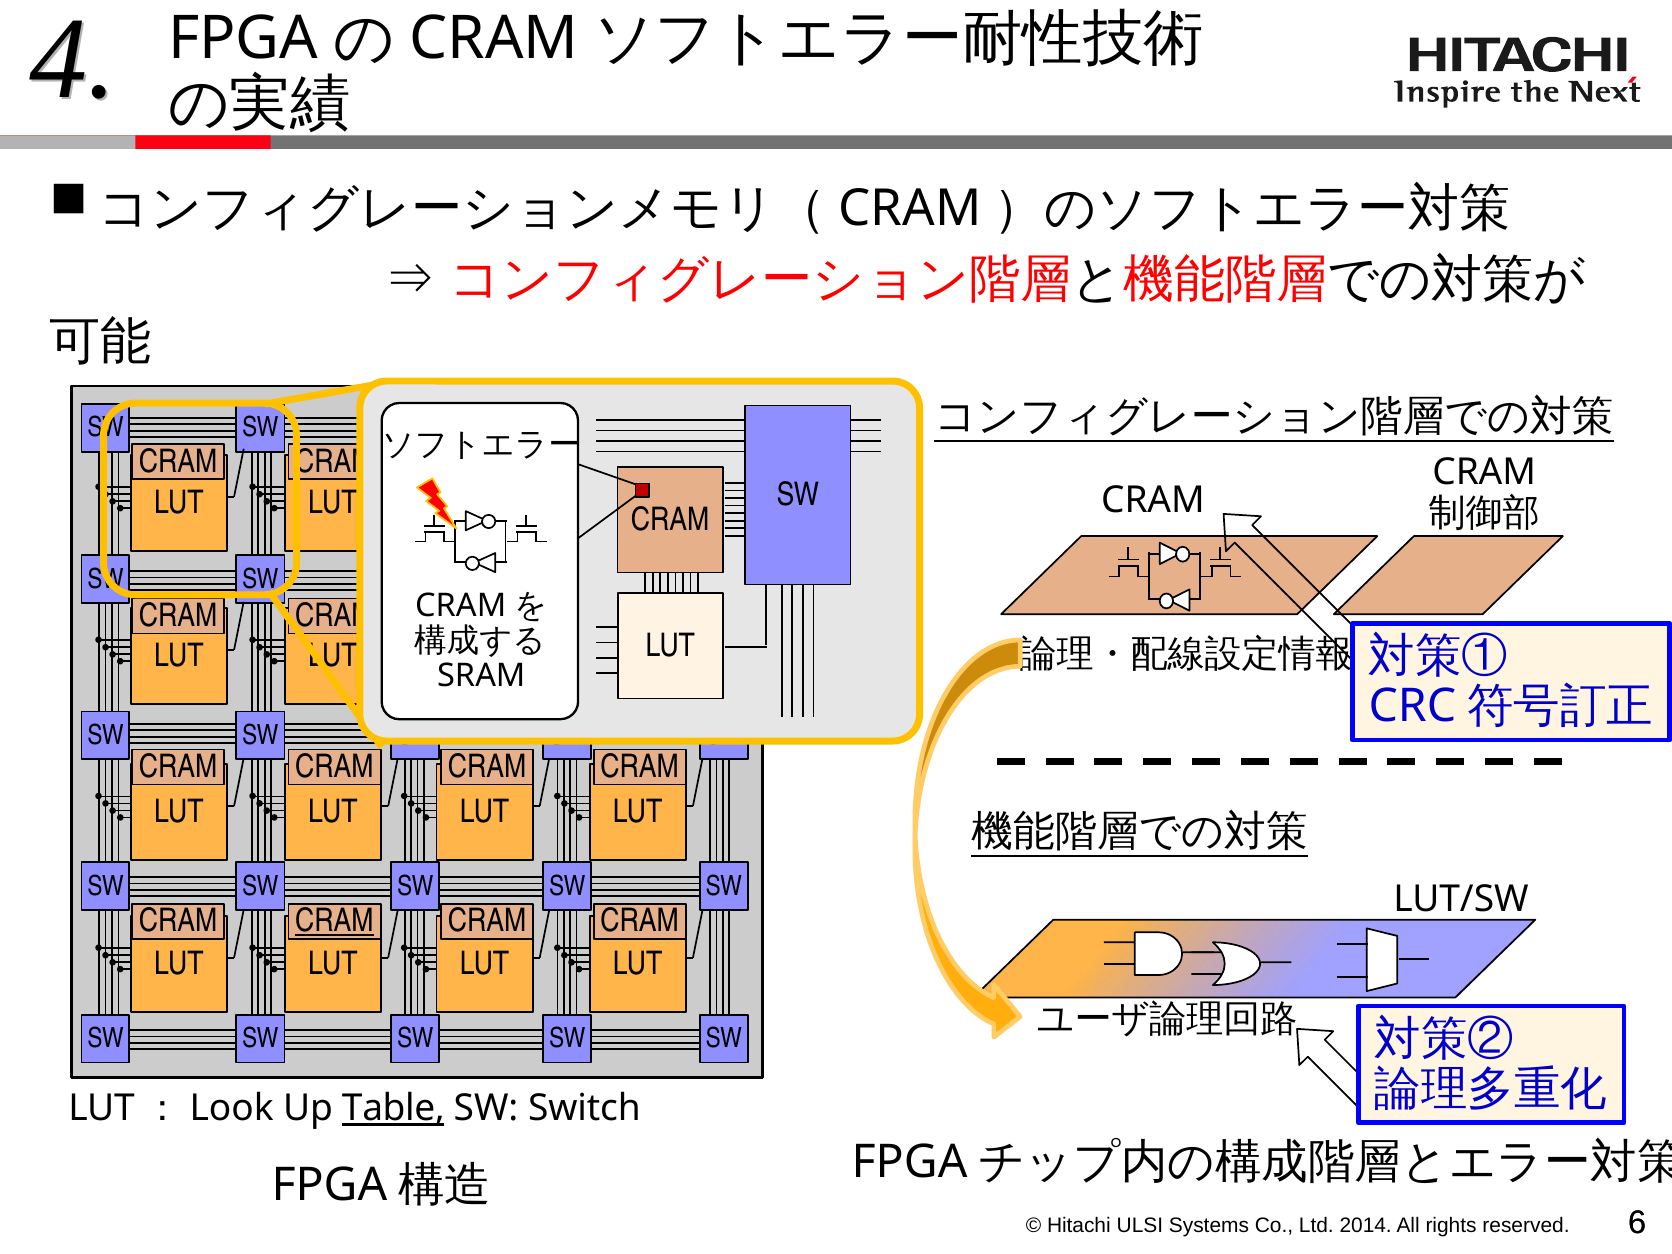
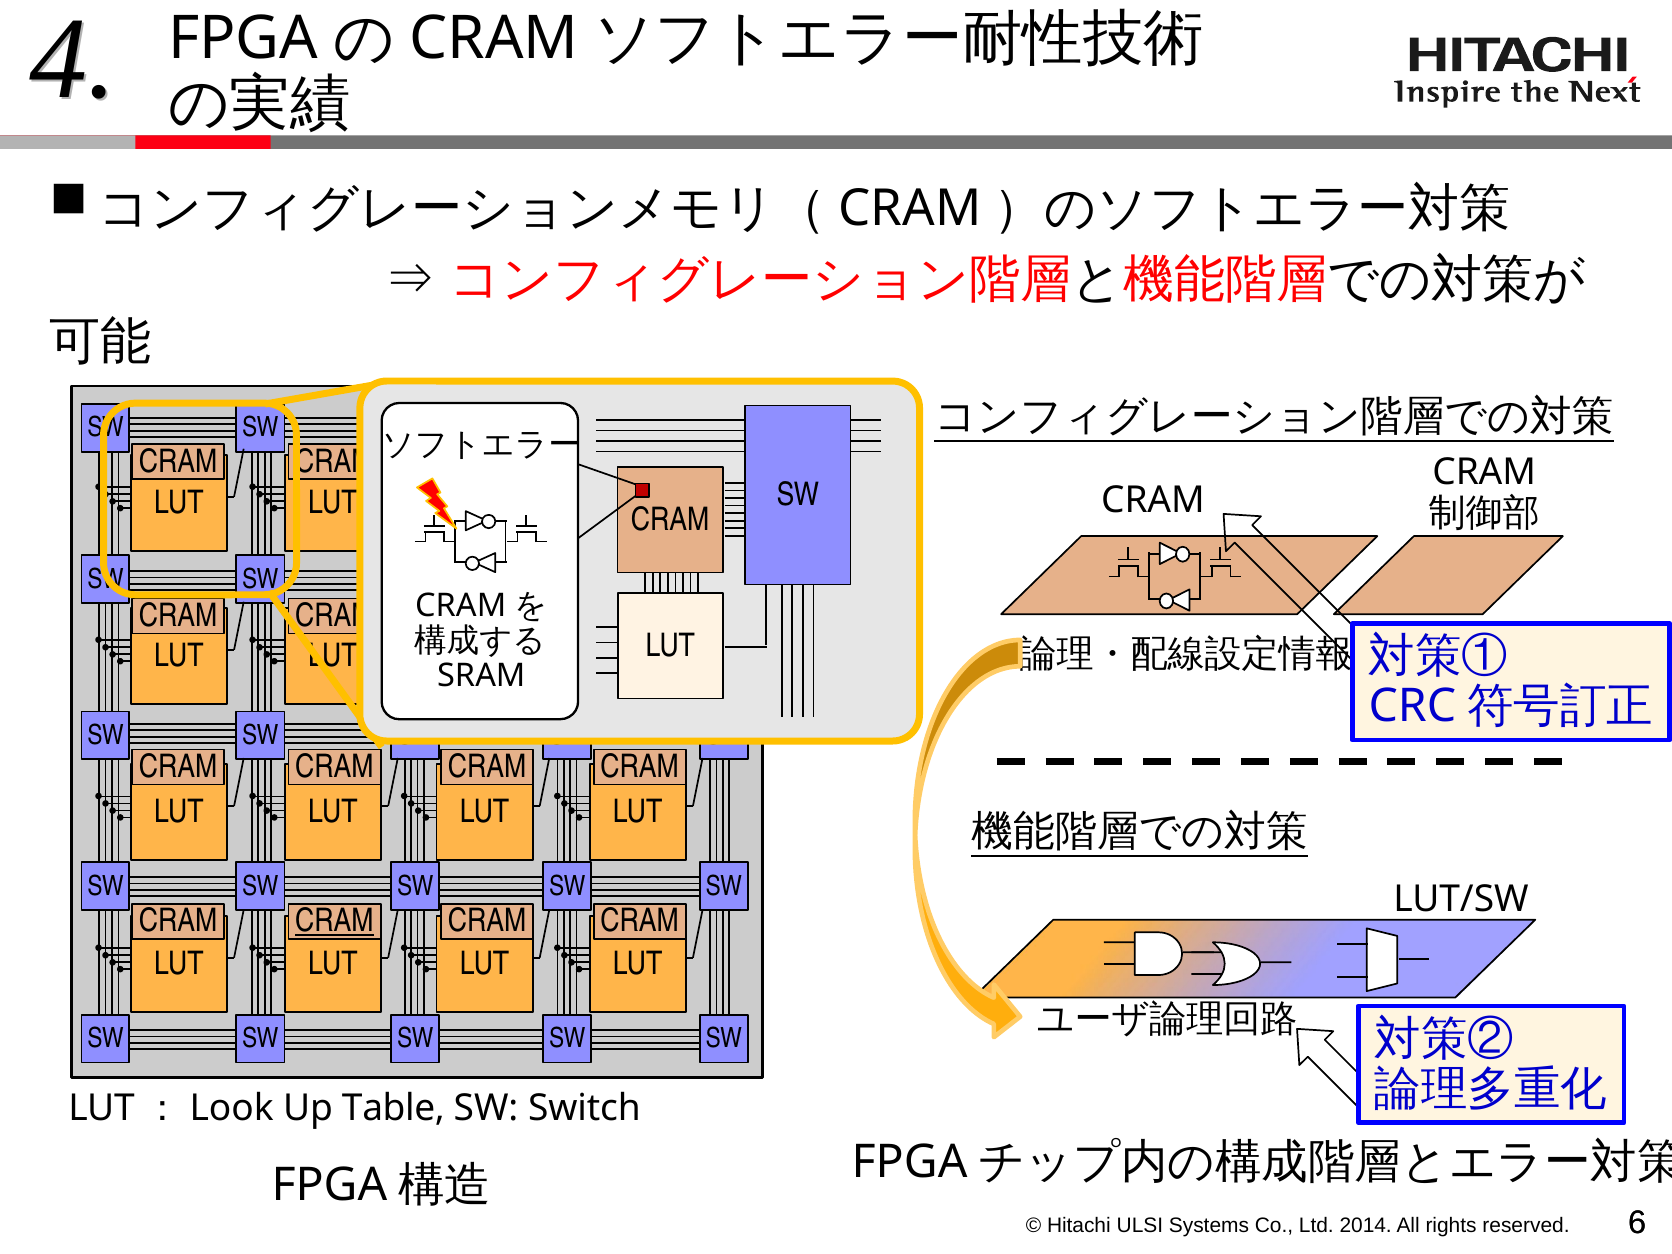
Table underline: present -> none
